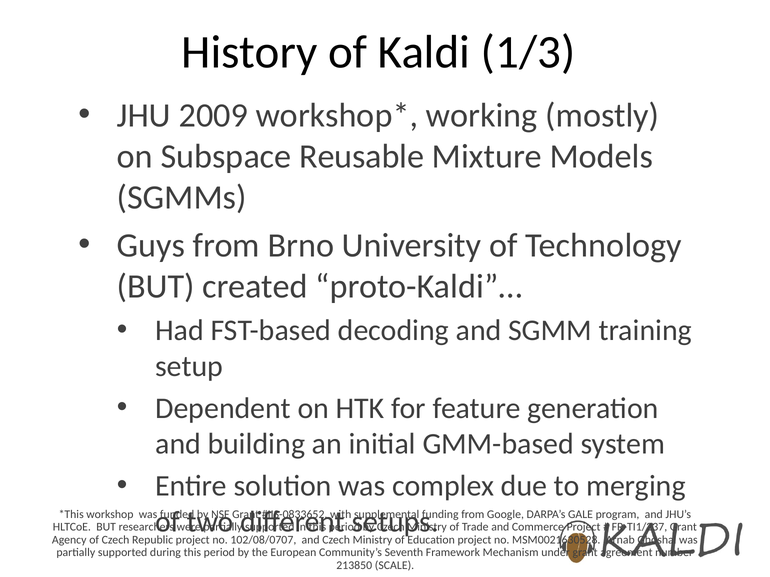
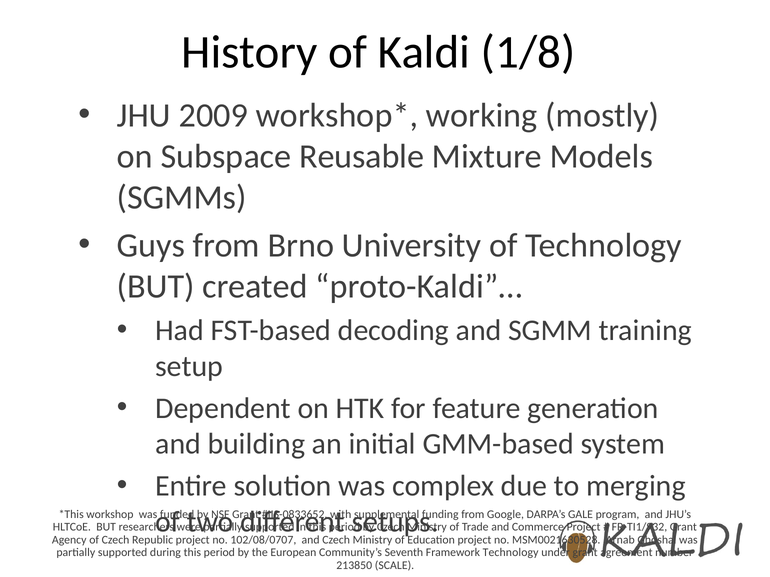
1/3: 1/3 -> 1/8
FR-TI1/237: FR-TI1/237 -> FR-TI1/932
Framework Mechanism: Mechanism -> Technology
